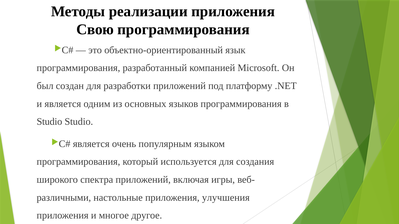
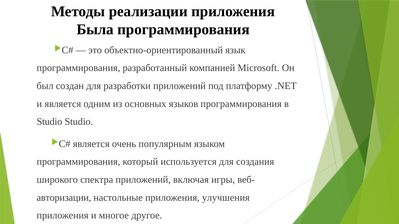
Свою: Свою -> Была
различными: различными -> авторизации
